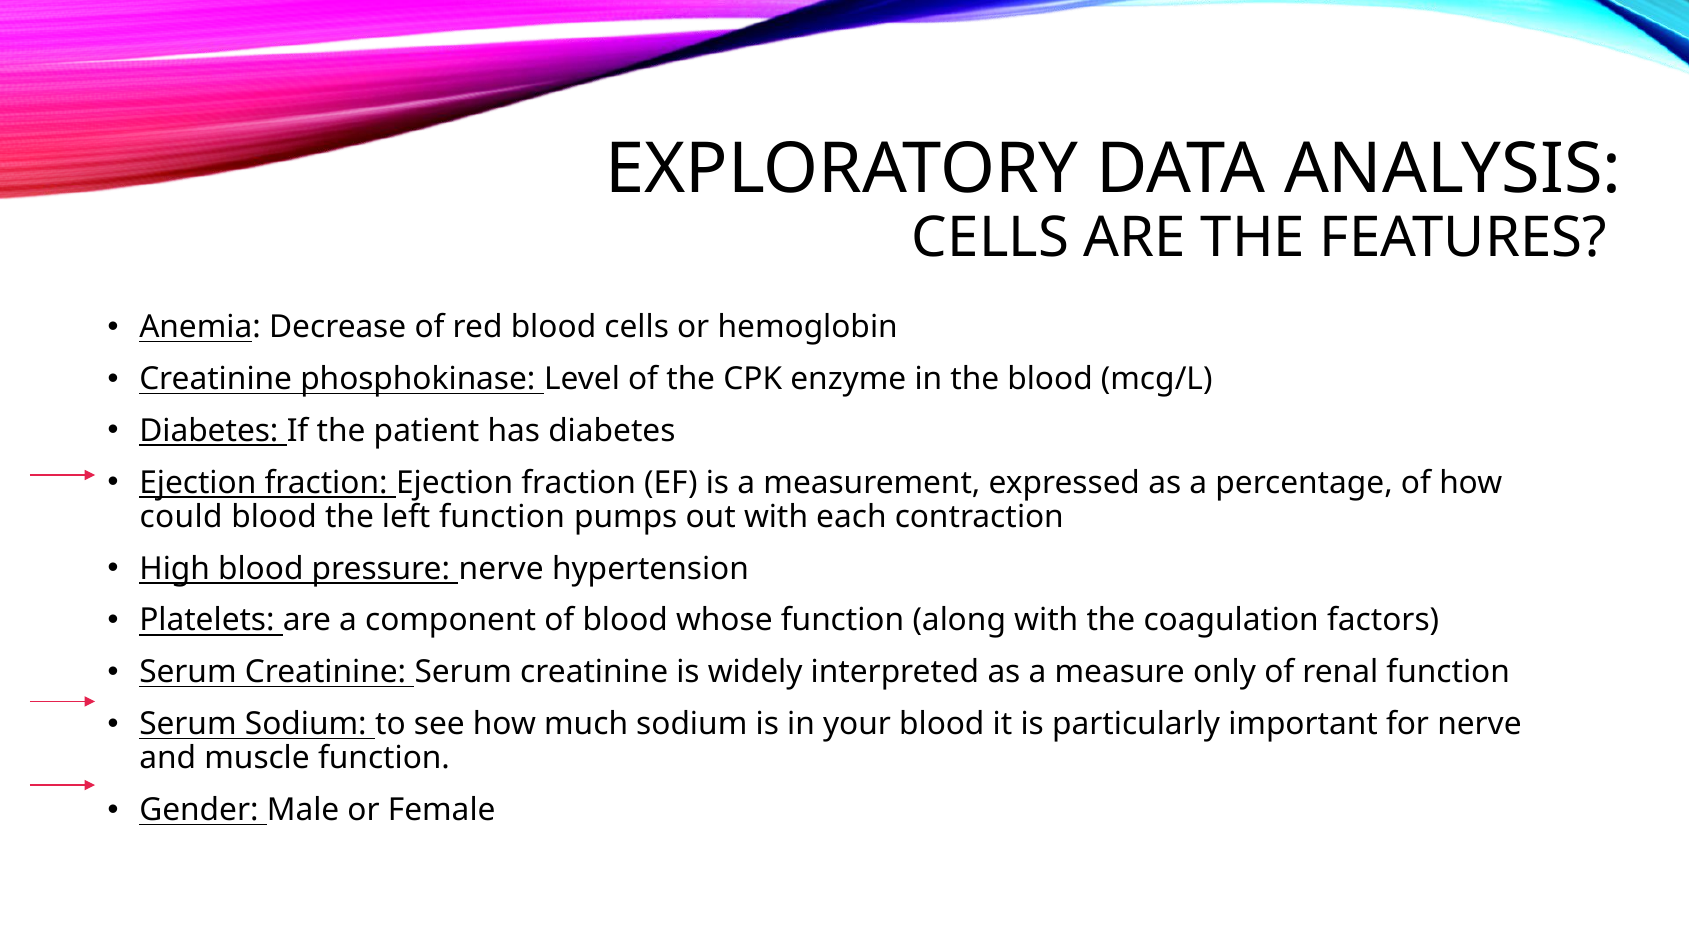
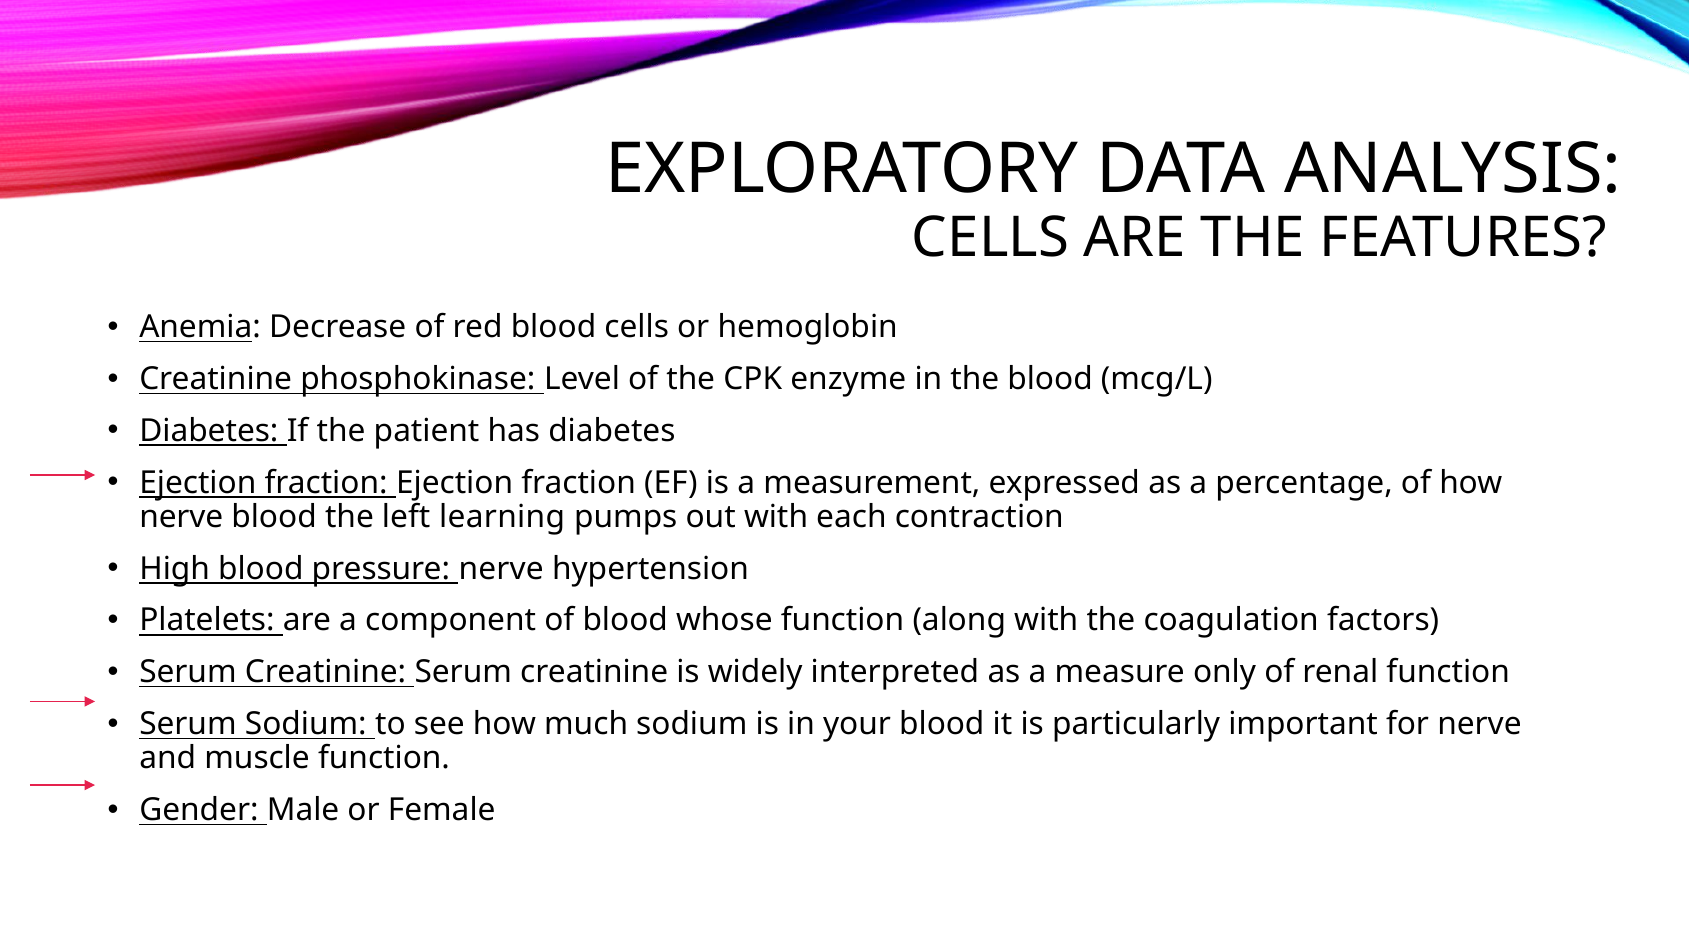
could at (181, 517): could -> nerve
left function: function -> learning
